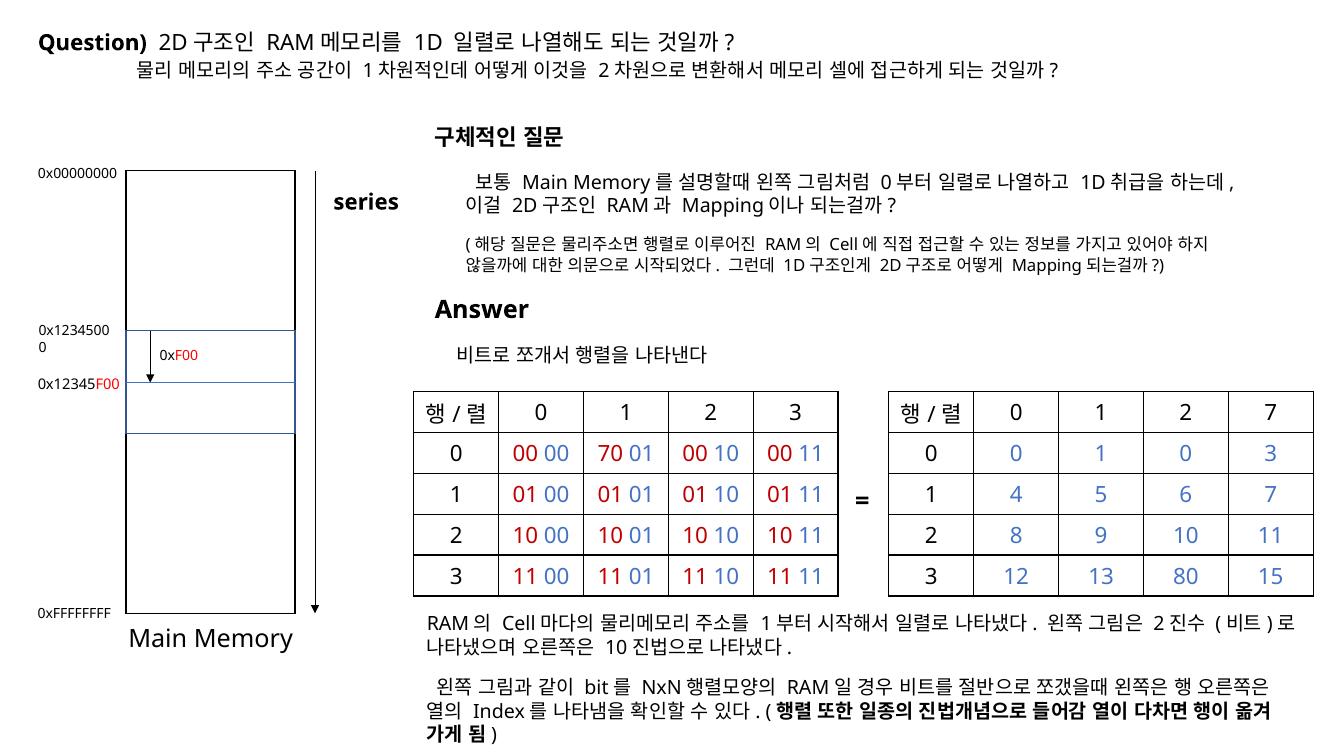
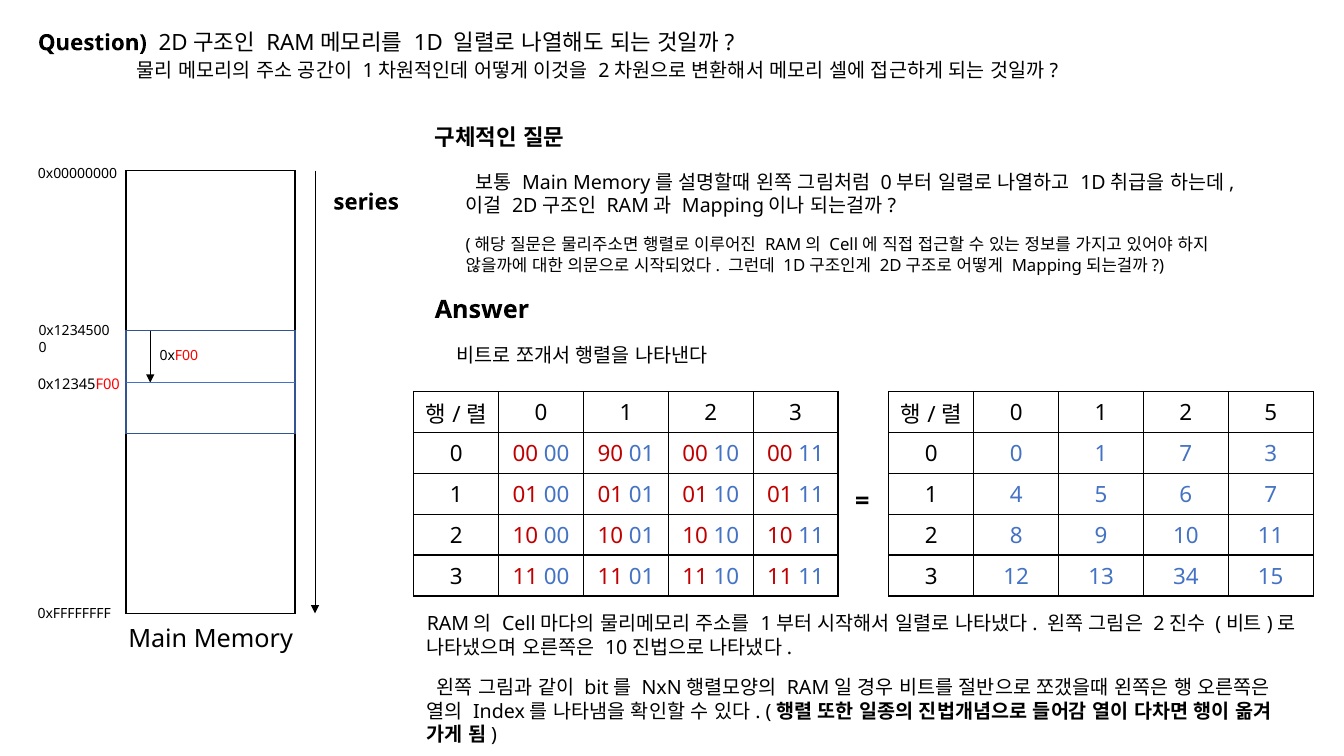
2 7: 7 -> 5
70: 70 -> 90
1 0: 0 -> 7
80: 80 -> 34
